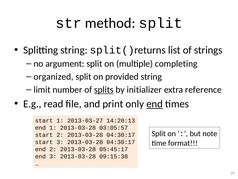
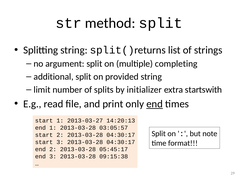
organized: organized -> additional
splits underline: present -> none
reference: reference -> startswith
